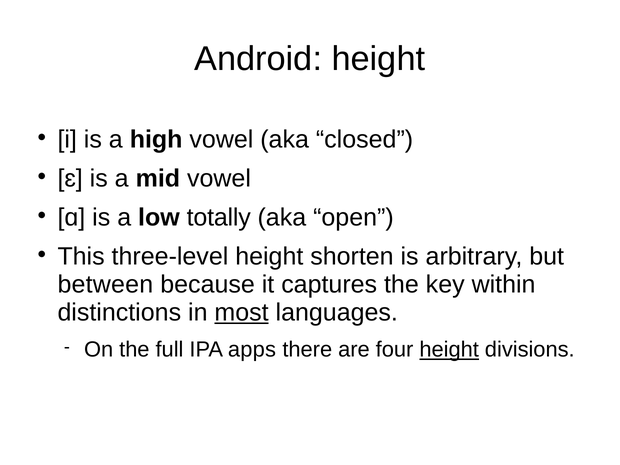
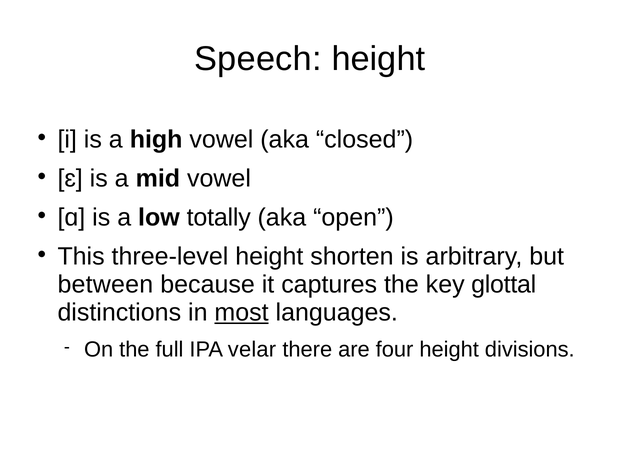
Android: Android -> Speech
within: within -> glottal
apps: apps -> velar
height at (449, 350) underline: present -> none
